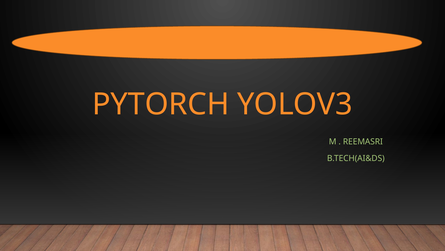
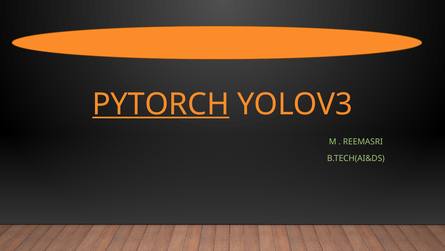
PYTORCH underline: none -> present
